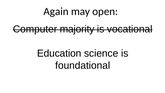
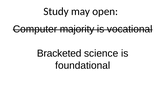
Again: Again -> Study
Education: Education -> Bracketed
